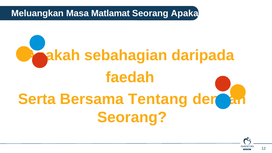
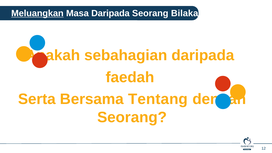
Meluangkan underline: none -> present
Masa Matlamat: Matlamat -> Daripada
Seorang Apakah: Apakah -> Bilakah
